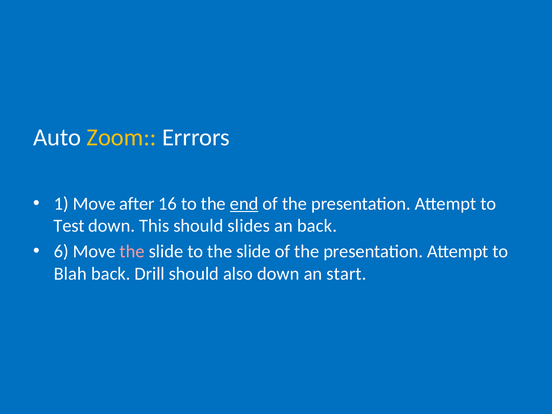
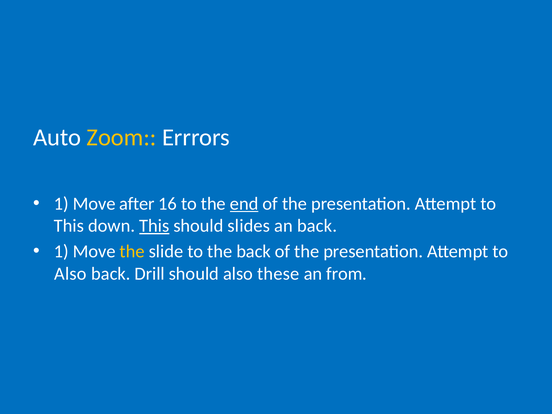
Test at (69, 226): Test -> This
This at (154, 226) underline: none -> present
6 at (61, 252): 6 -> 1
the at (132, 252) colour: pink -> yellow
to the slide: slide -> back
Blah at (70, 274): Blah -> Also
also down: down -> these
start: start -> from
